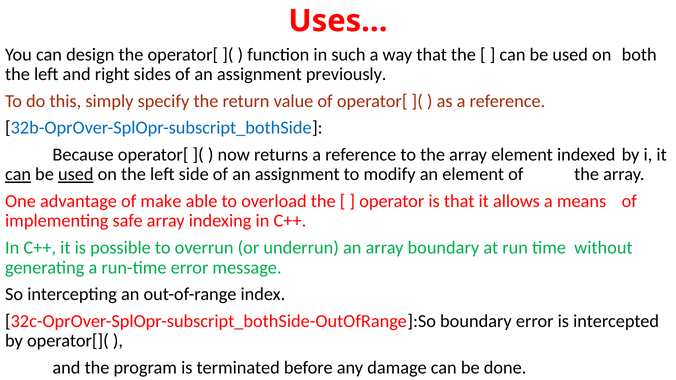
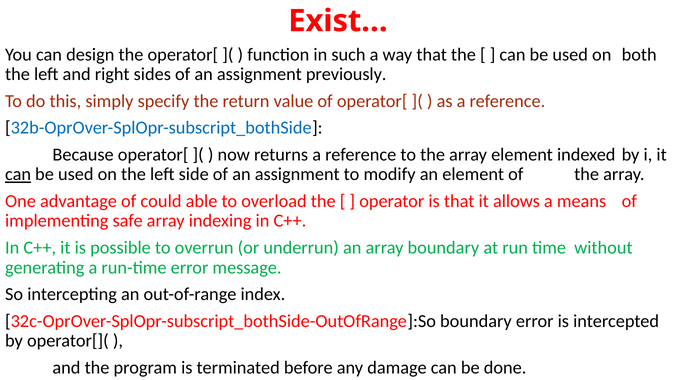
Uses…: Uses… -> Exist…
used at (76, 175) underline: present -> none
make: make -> could
